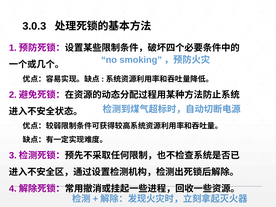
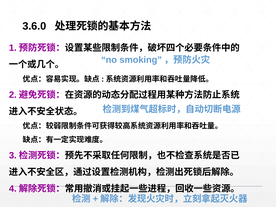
3.0.3: 3.0.3 -> 3.6.0
